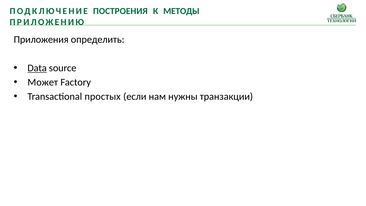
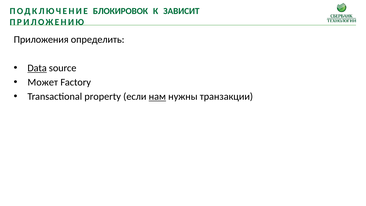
ПОСТРОЕНИЯ: ПОСТРОЕНИЯ -> БЛОКИРОВОК
МЕТОДЫ: МЕТОДЫ -> ЗАВИСИТ
простых: простых -> property
нам underline: none -> present
